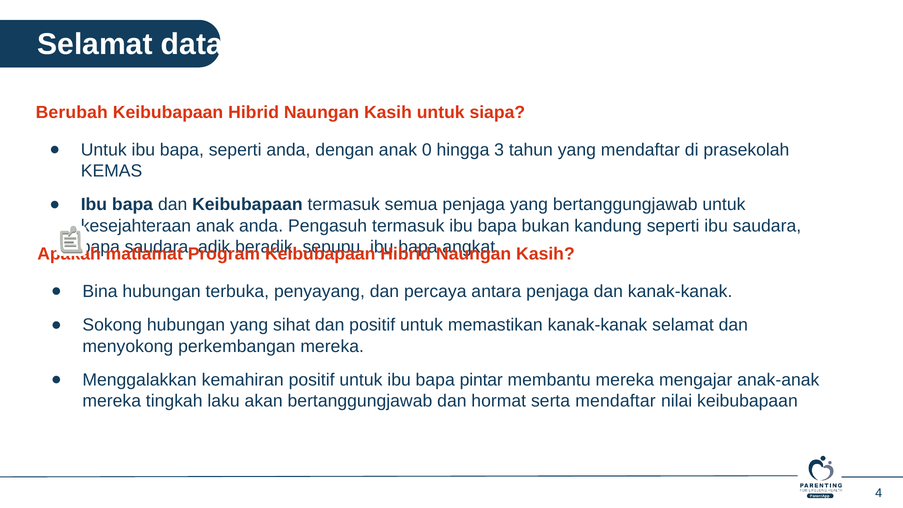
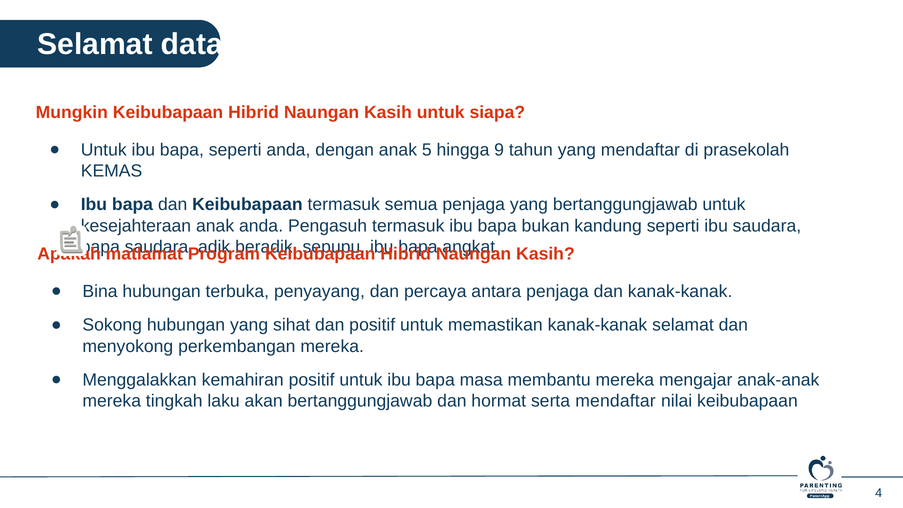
Berubah: Berubah -> Mungkin
0: 0 -> 5
3: 3 -> 9
pintar: pintar -> masa
